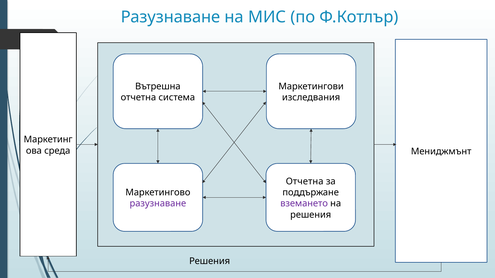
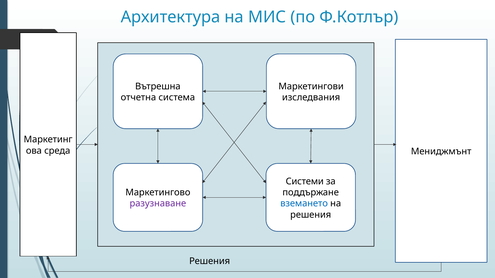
Разузнаване at (171, 17): Разузнаване -> Архитектура
Отчетна at (305, 182): Отчетна -> Системи
вземането colour: purple -> blue
